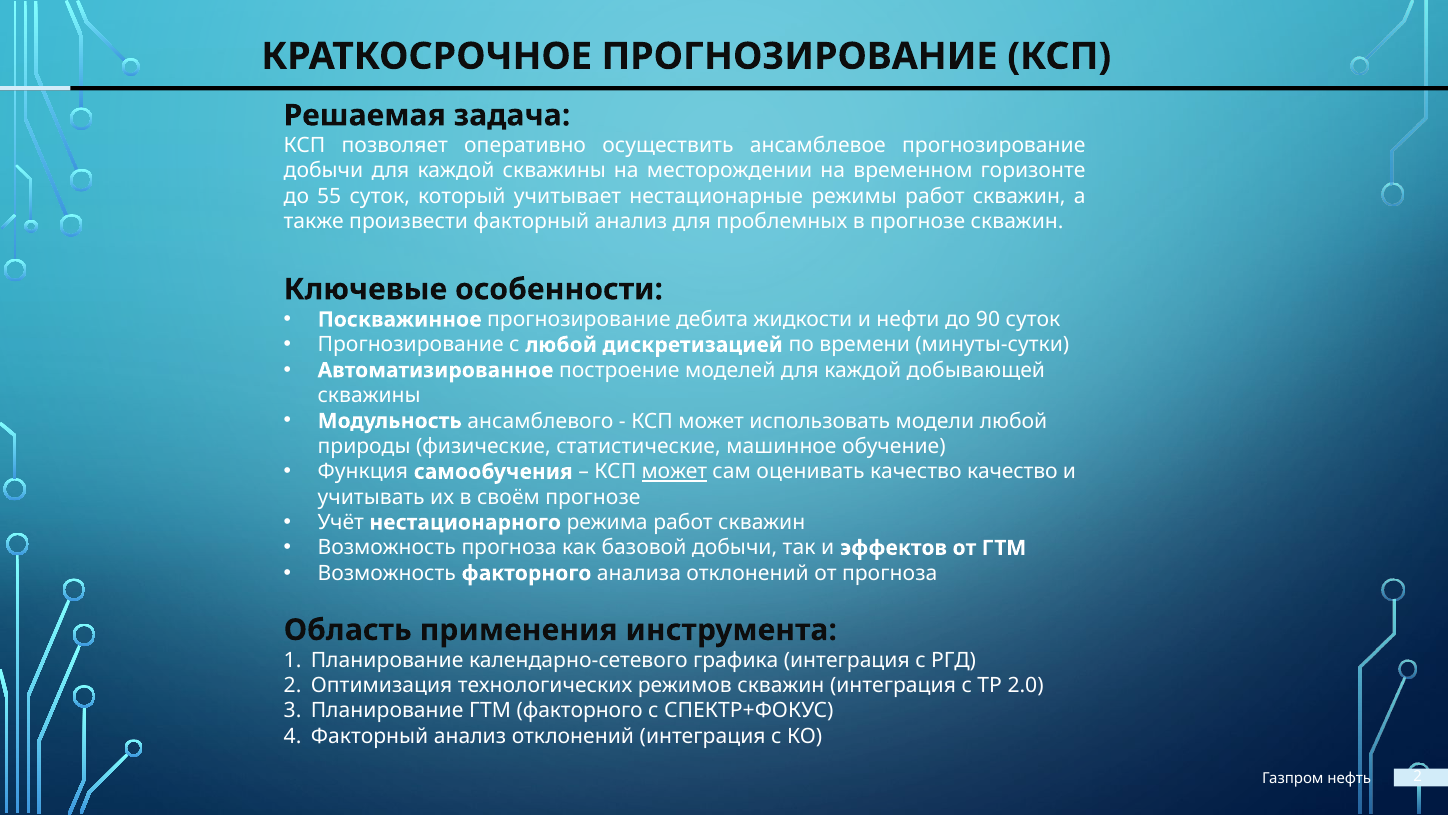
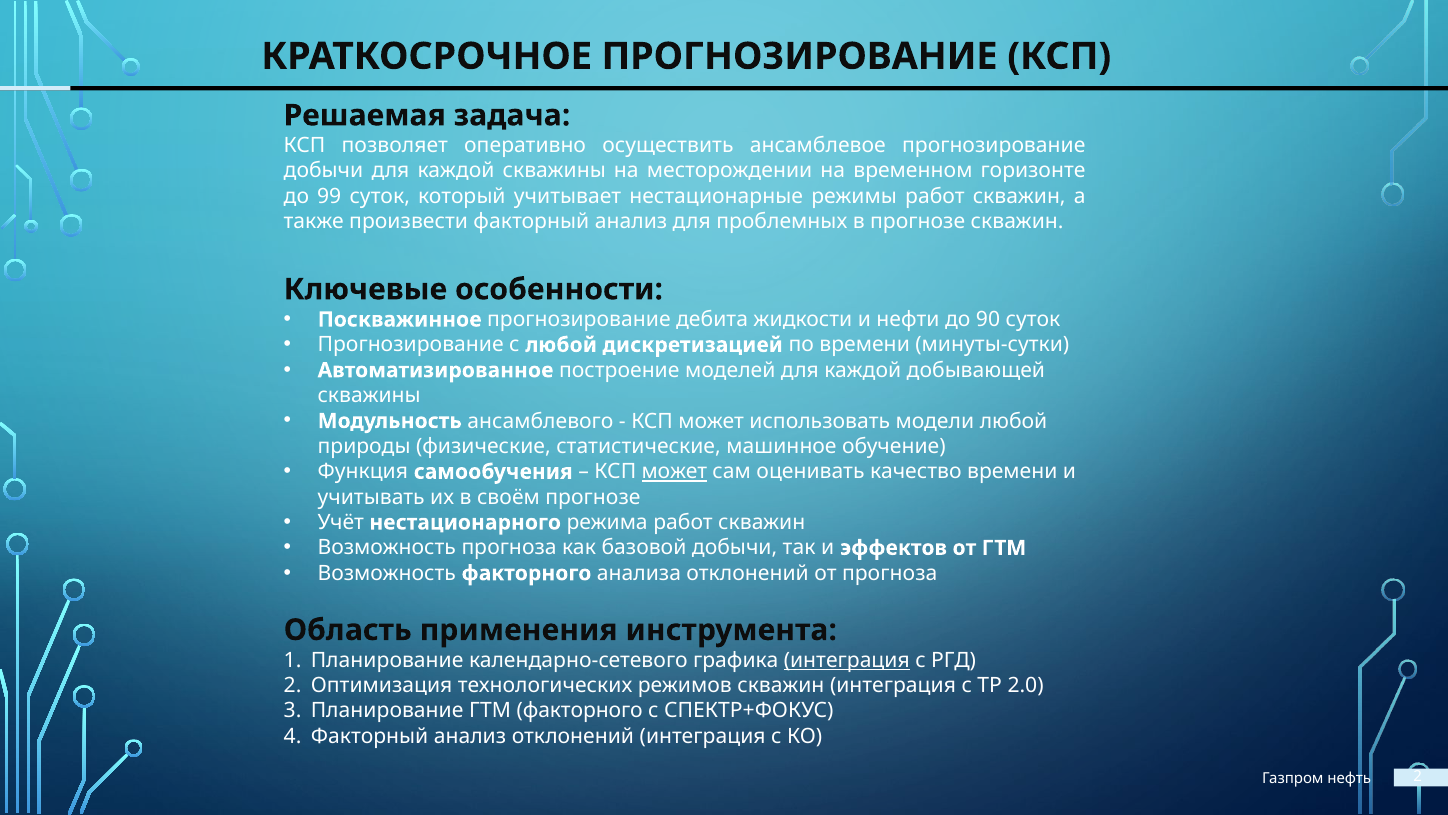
55: 55 -> 99
качество качество: качество -> времени
интеграция at (847, 660) underline: none -> present
